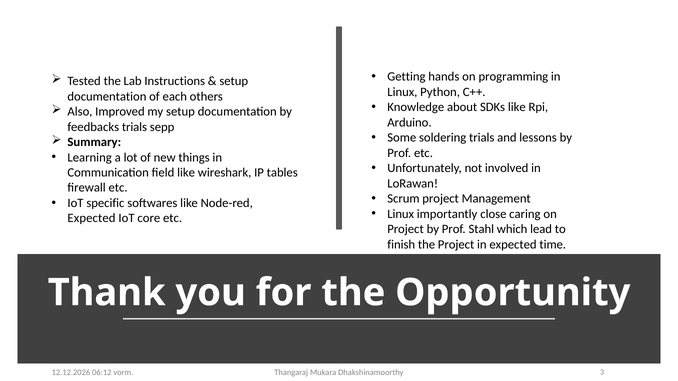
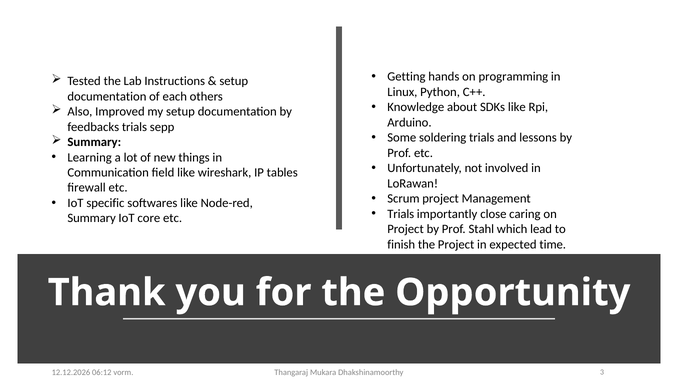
Linux at (401, 214): Linux -> Trials
Expected at (91, 218): Expected -> Summary
